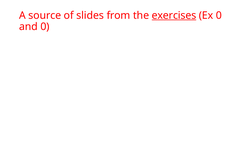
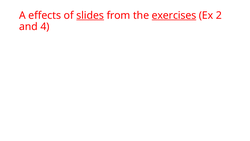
source: source -> effects
slides underline: none -> present
Ex 0: 0 -> 2
and 0: 0 -> 4
